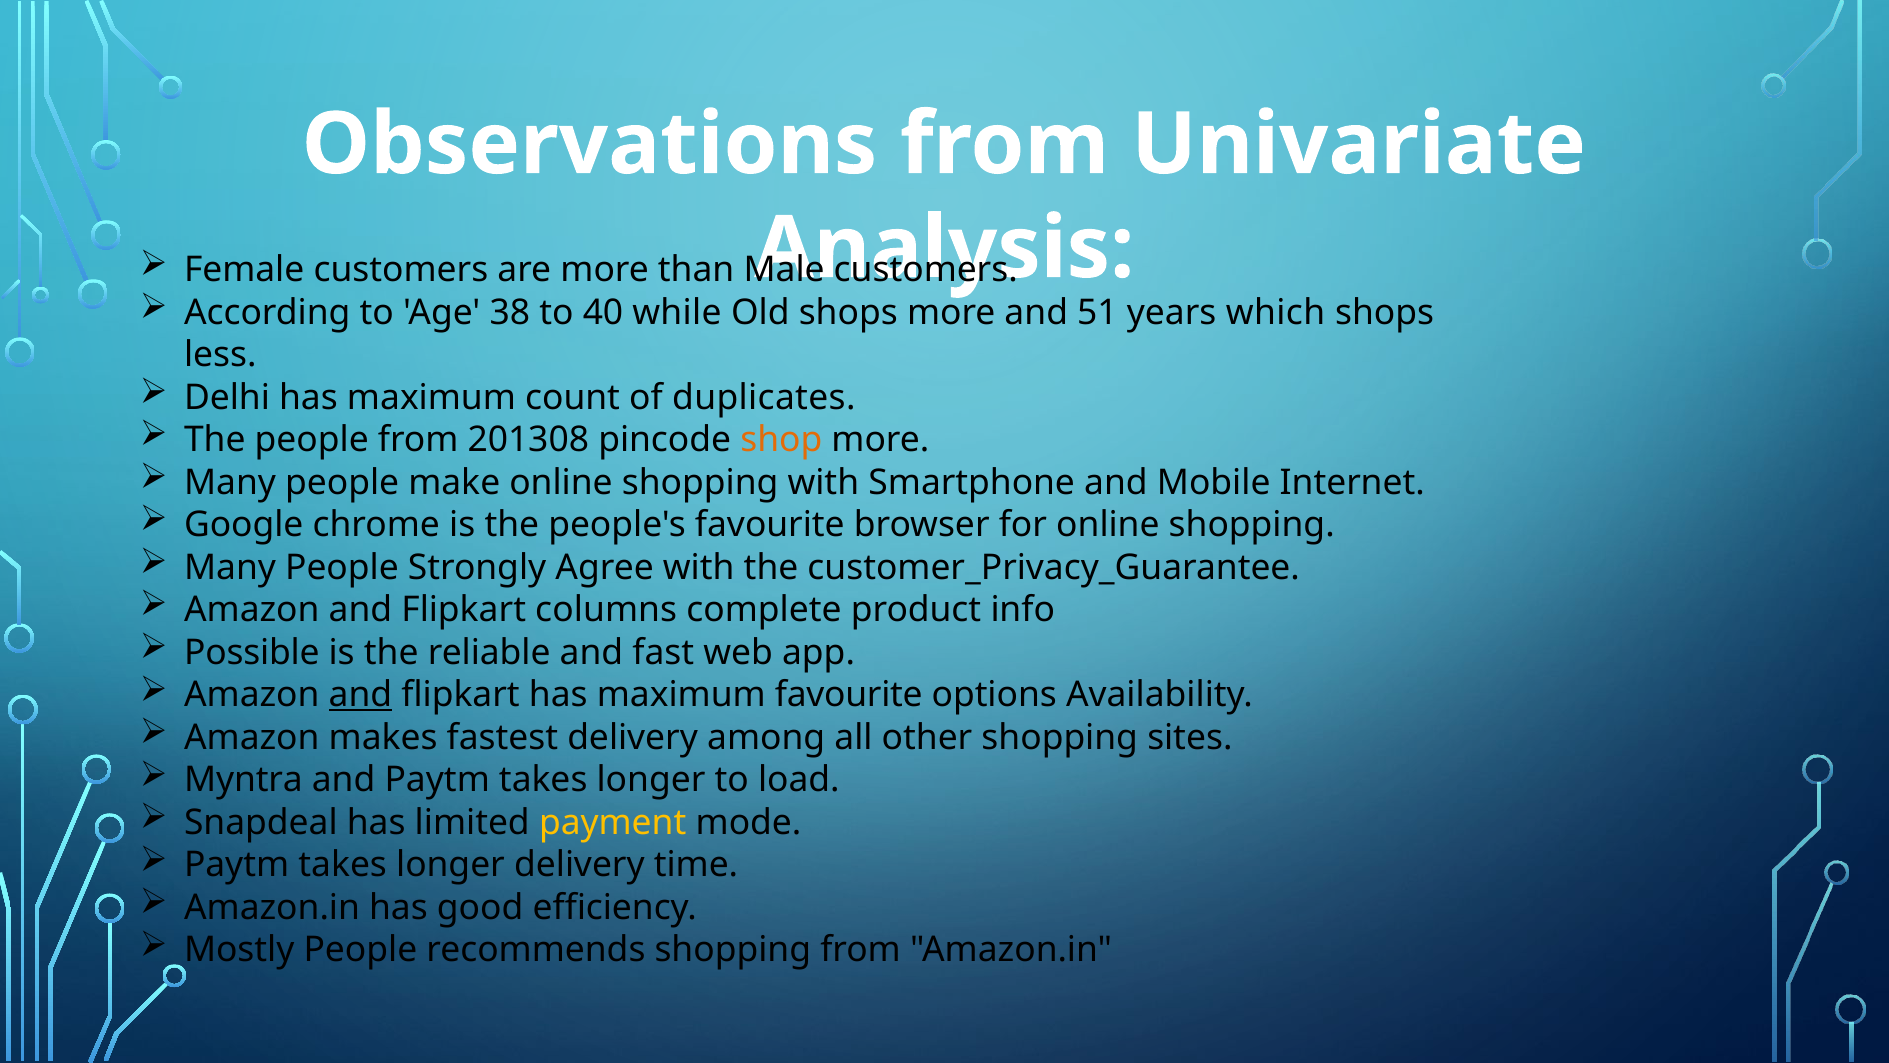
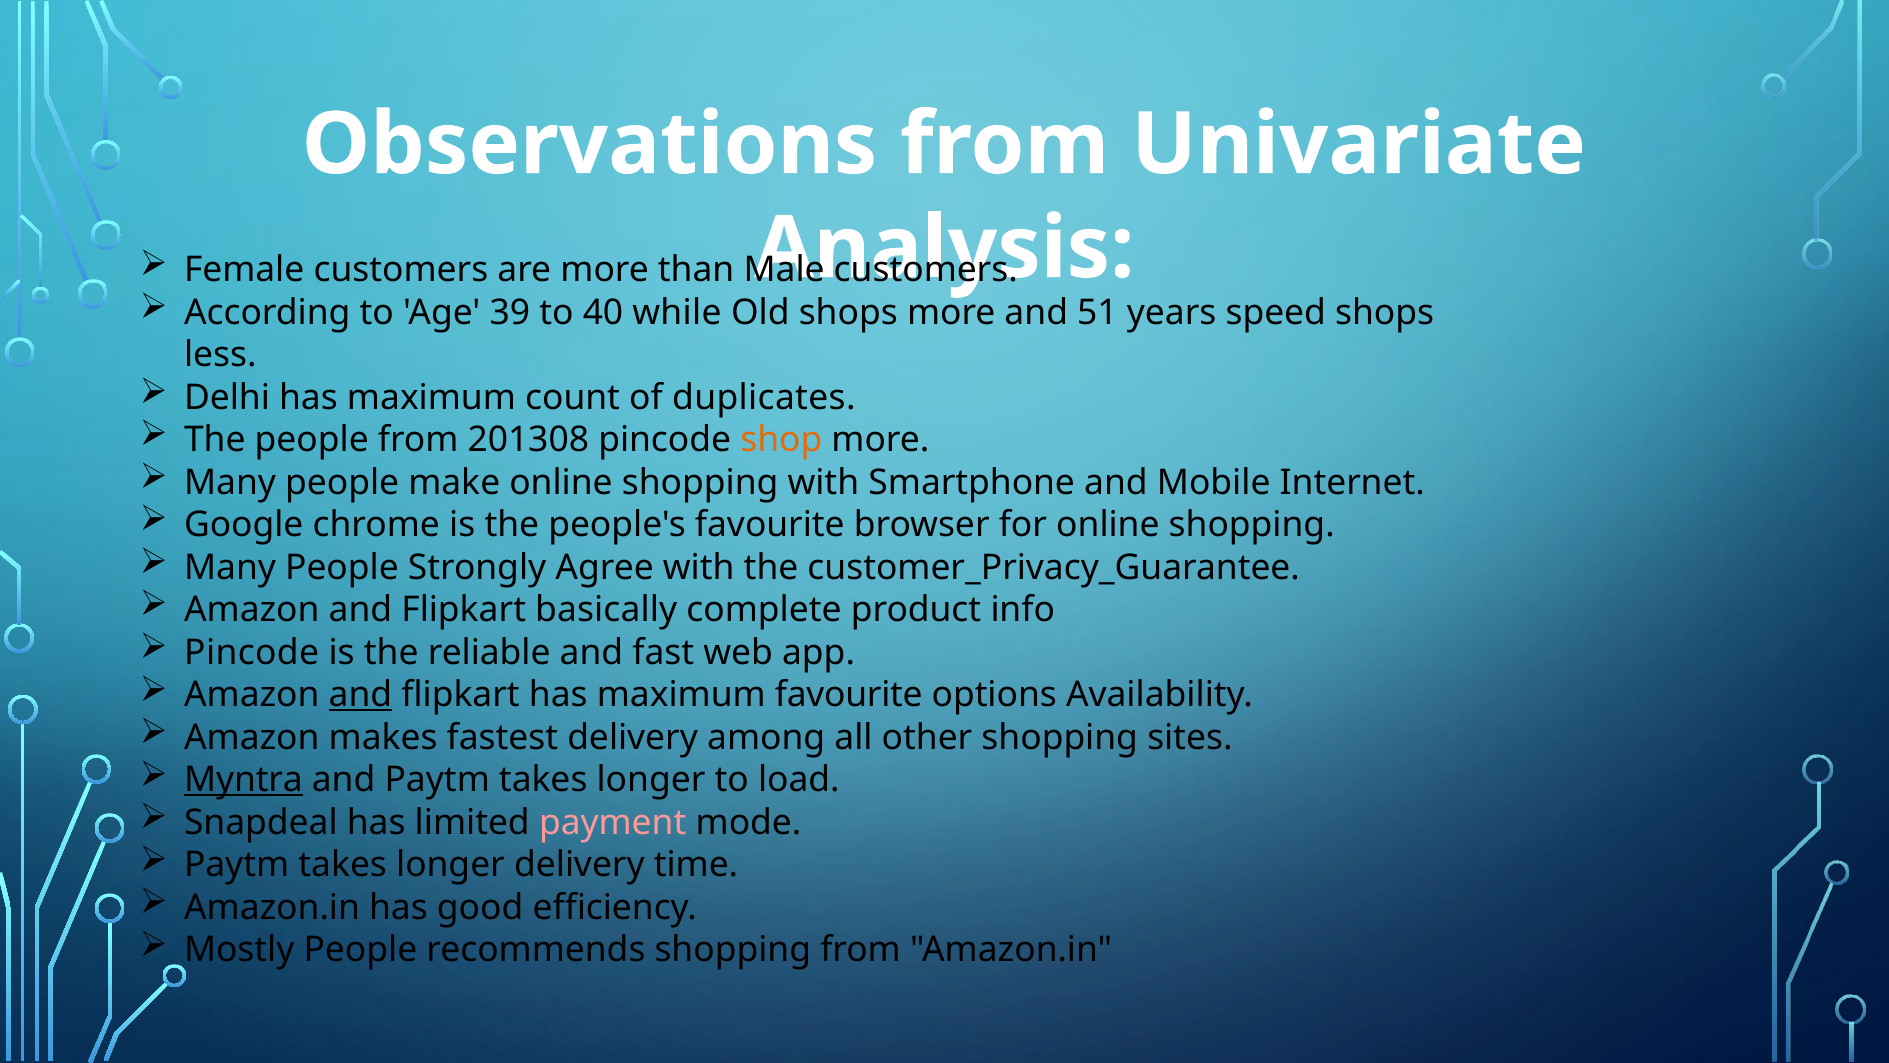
38: 38 -> 39
which: which -> speed
columns: columns -> basically
Possible at (252, 652): Possible -> Pincode
Myntra underline: none -> present
payment colour: yellow -> pink
